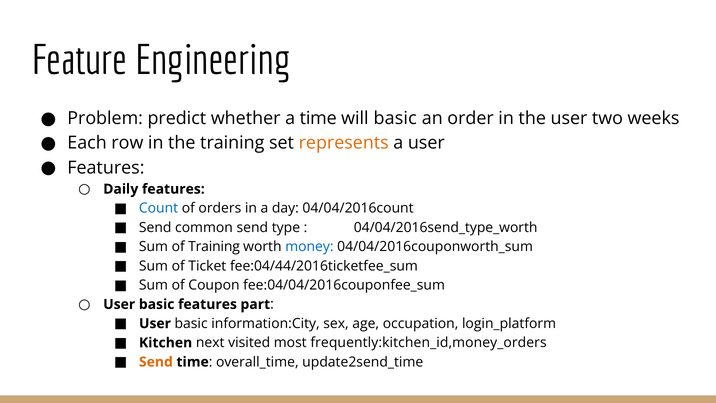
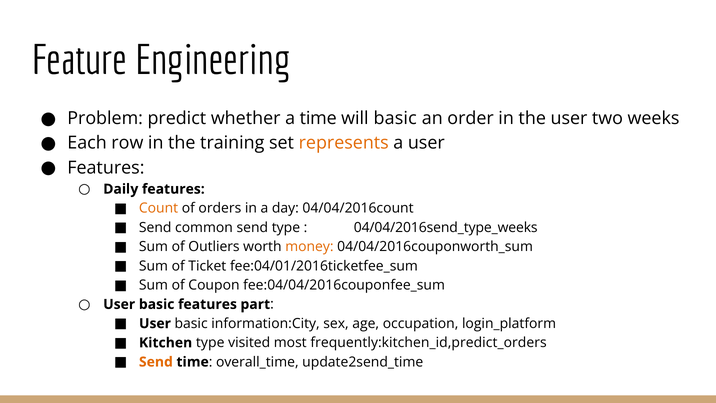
Count colour: blue -> orange
04/04/2016send_type_worth: 04/04/2016send_type_worth -> 04/04/2016send_type_weeks
of Training: Training -> Outliers
money colour: blue -> orange
fee:04/44/2016ticketfee_sum: fee:04/44/2016ticketfee_sum -> fee:04/01/2016ticketfee_sum
Kitchen next: next -> type
frequently:kitchen_id,money_orders: frequently:kitchen_id,money_orders -> frequently:kitchen_id,predict_orders
